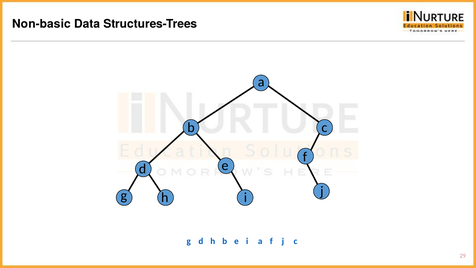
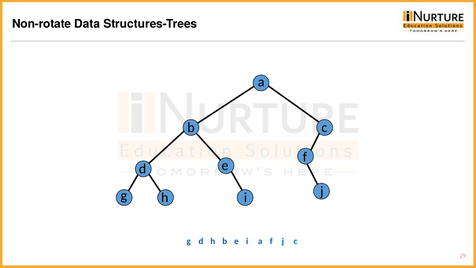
Non-basic: Non-basic -> Non-rotate
